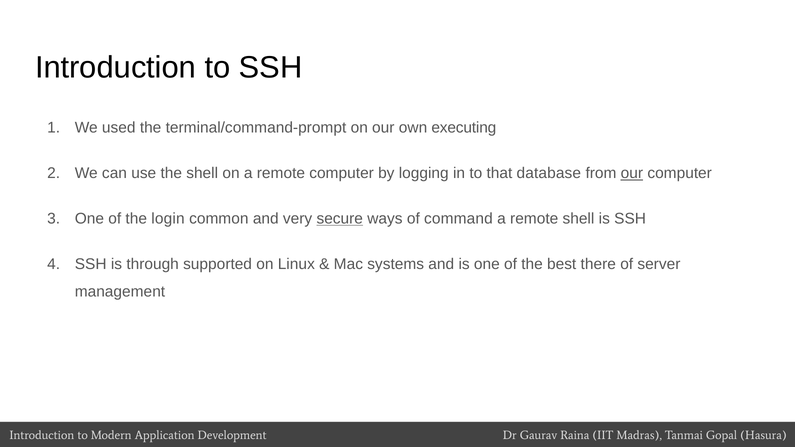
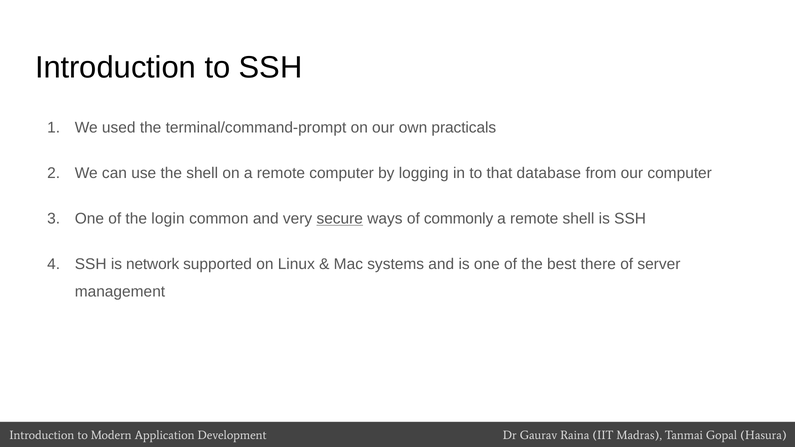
executing: executing -> practicals
our at (632, 173) underline: present -> none
command: command -> commonly
through: through -> network
